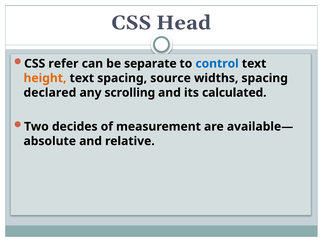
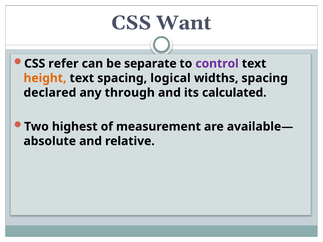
Head: Head -> Want
control colour: blue -> purple
source: source -> logical
scrolling: scrolling -> through
decides: decides -> highest
